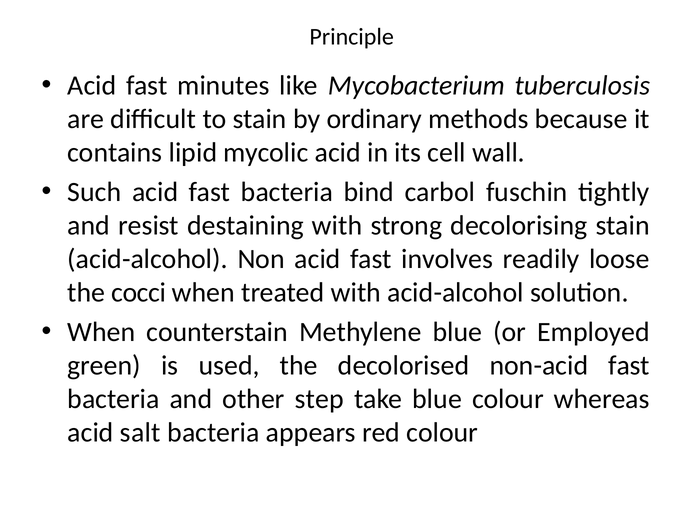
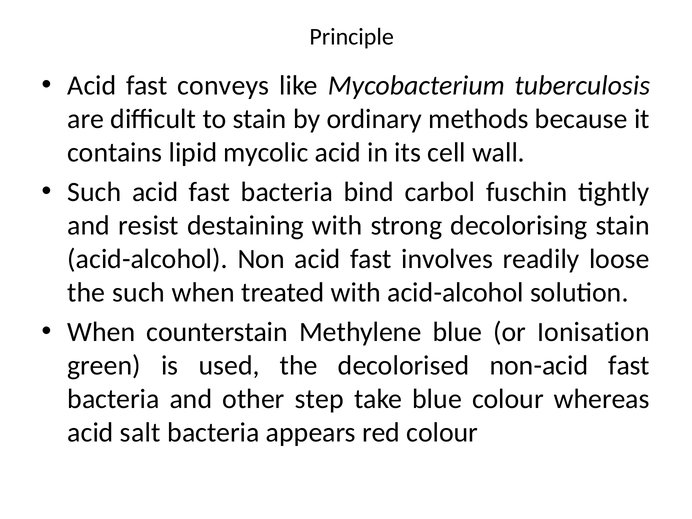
minutes: minutes -> conveys
the cocci: cocci -> such
Employed: Employed -> Ionisation
